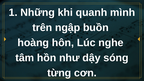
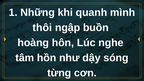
trên: trên -> thôi
